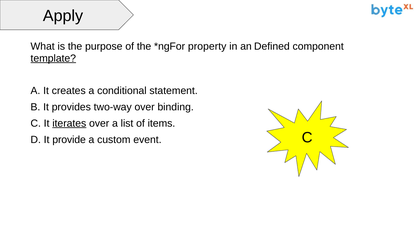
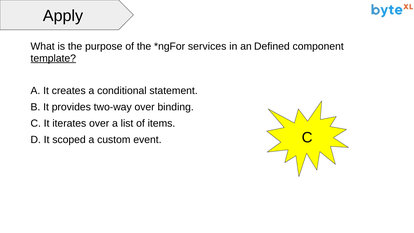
property: property -> services
iterates underline: present -> none
provide: provide -> scoped
